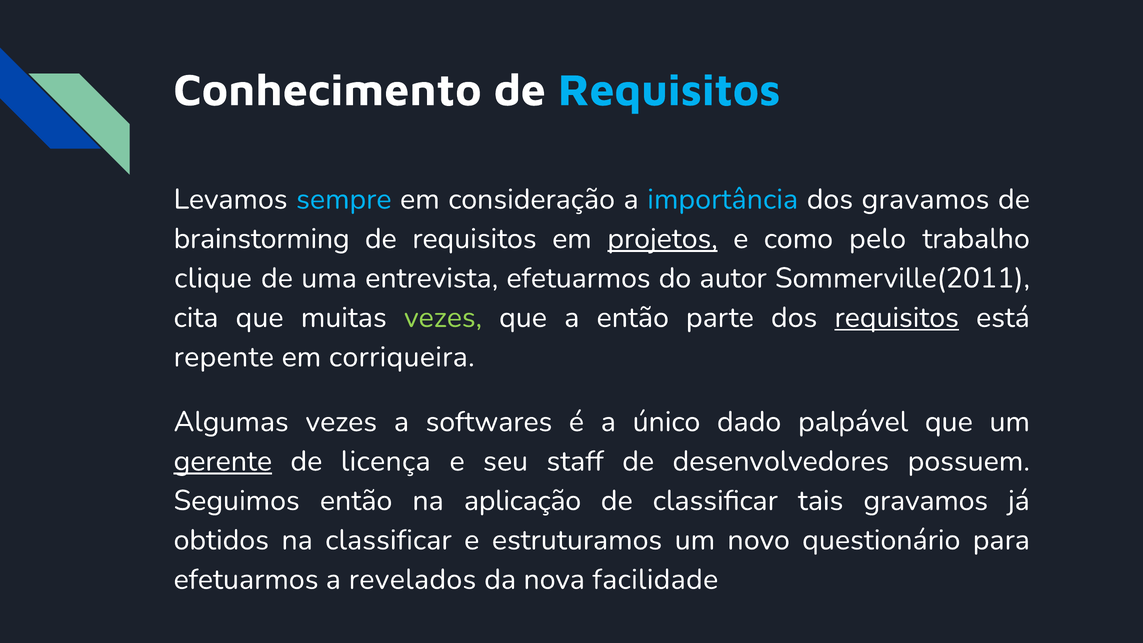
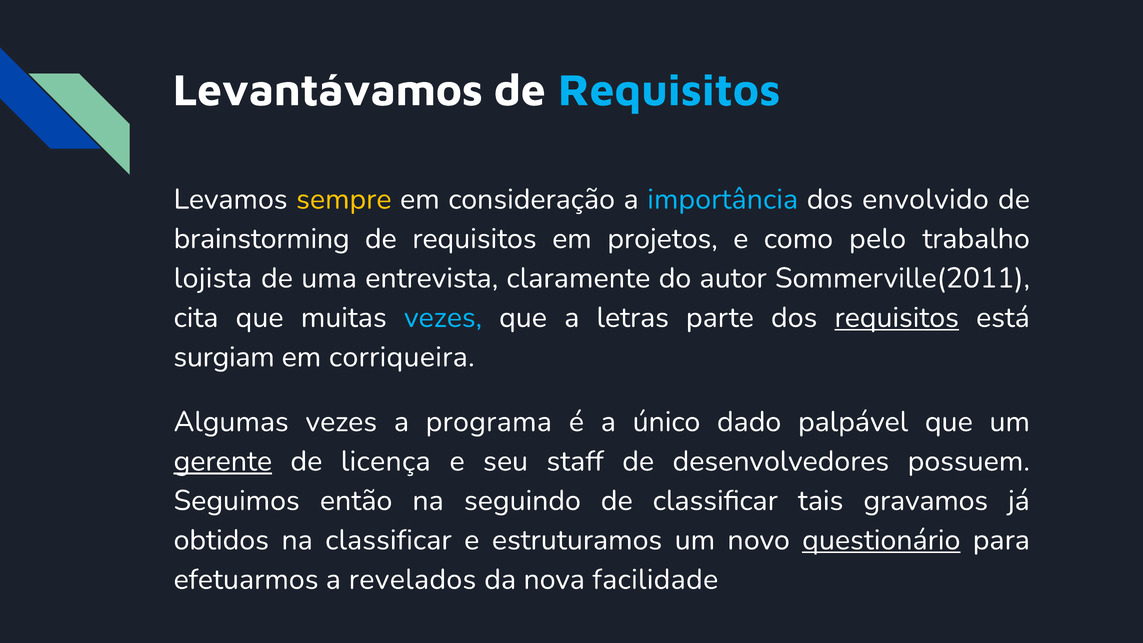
Conhecimento: Conhecimento -> Levantávamos
sempre colour: light blue -> yellow
dos gravamos: gravamos -> envolvido
projetos underline: present -> none
clique: clique -> lojista
entrevista efetuarmos: efetuarmos -> claramente
vezes at (443, 317) colour: light green -> light blue
a então: então -> letras
repente: repente -> surgiam
softwares: softwares -> programa
aplicação: aplicação -> seguindo
questionário underline: none -> present
